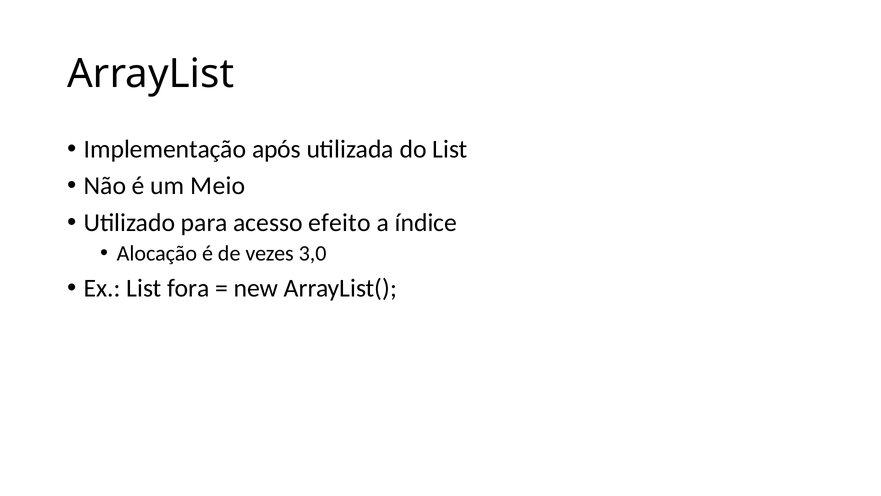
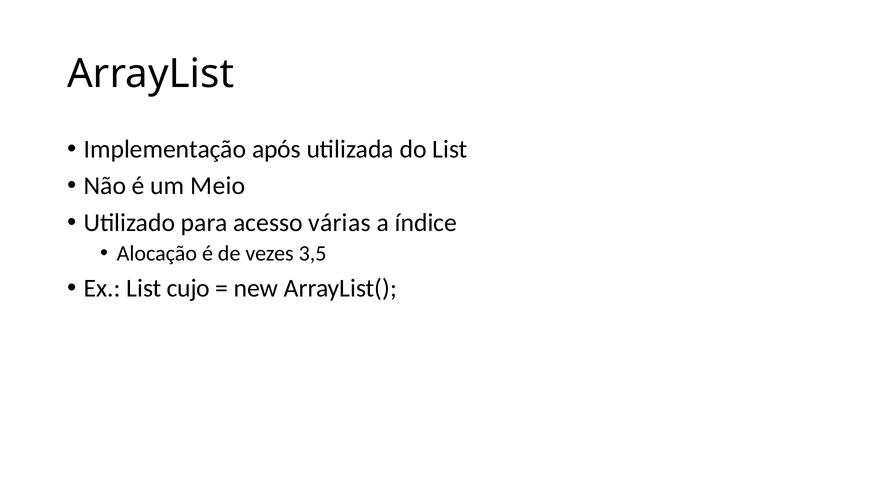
efeito: efeito -> várias
3,0: 3,0 -> 3,5
fora: fora -> cujo
